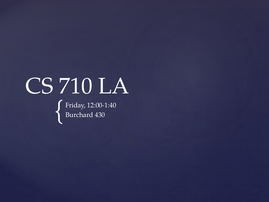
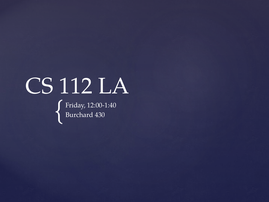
710: 710 -> 112
